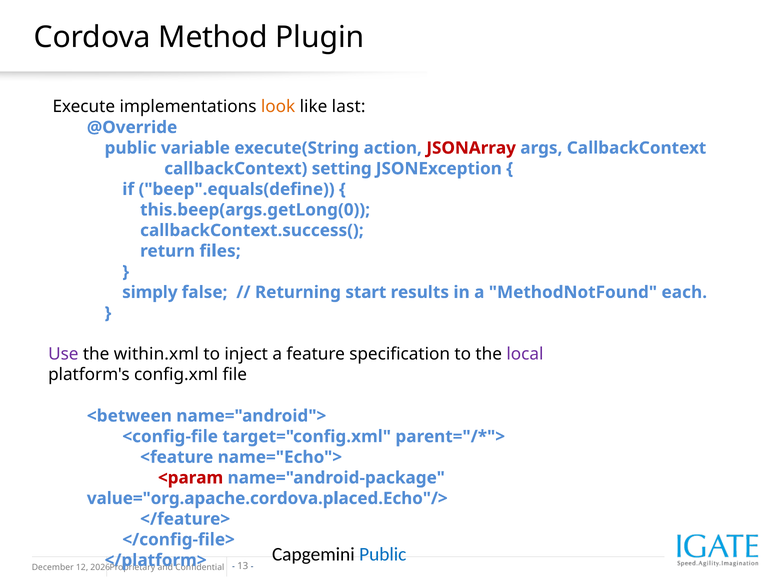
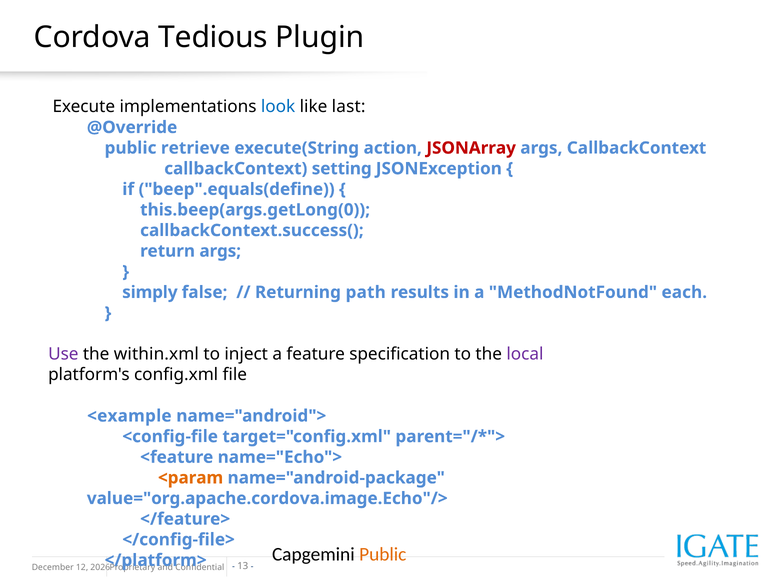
Method: Method -> Tedious
look colour: orange -> blue
variable: variable -> retrieve
return files: files -> args
start: start -> path
<between: <between -> <example
<param colour: red -> orange
value="org.apache.cordova.placed.Echo"/>: value="org.apache.cordova.placed.Echo"/> -> value="org.apache.cordova.image.Echo"/>
Public at (383, 555) colour: blue -> orange
